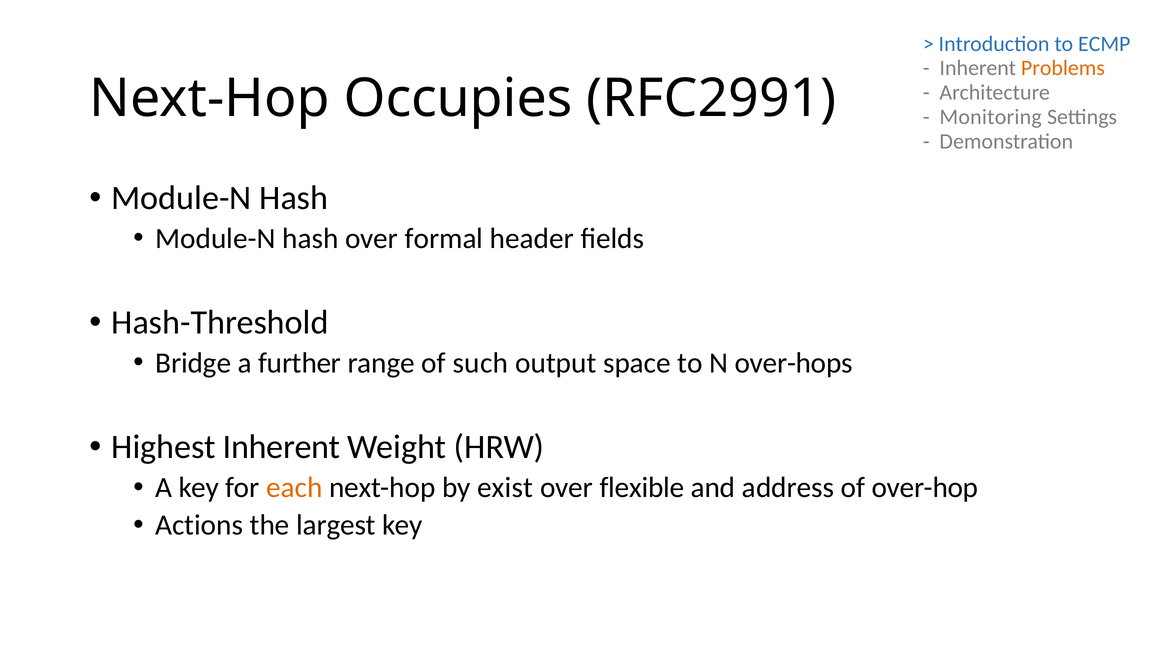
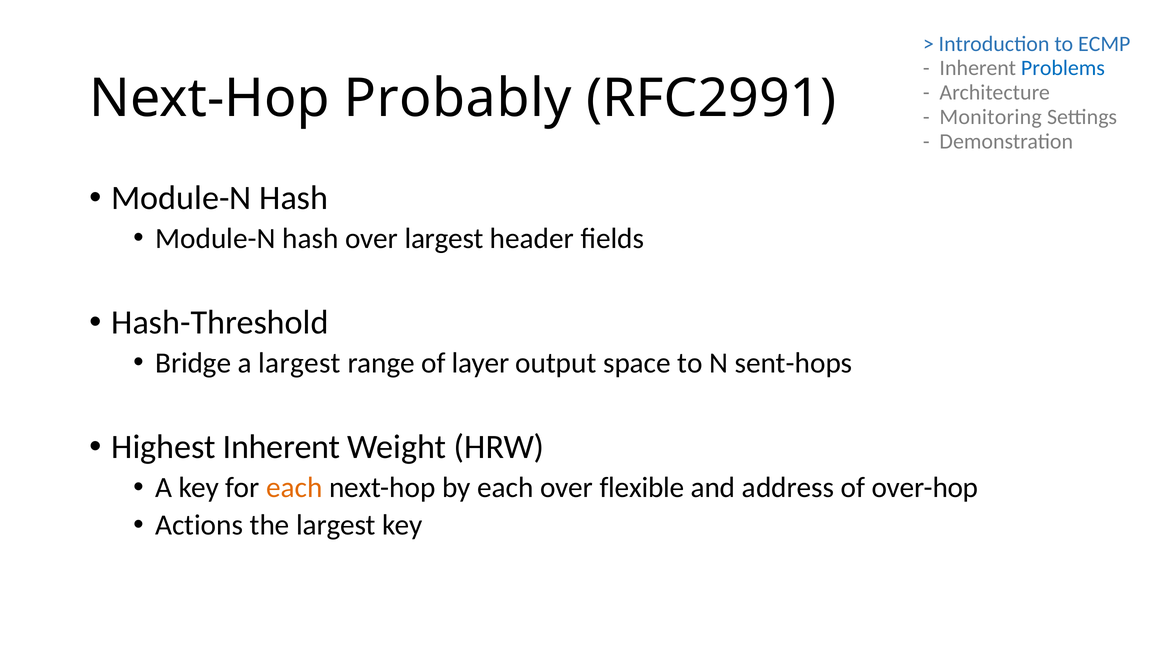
Problems colour: orange -> blue
Occupies: Occupies -> Probably
over formal: formal -> largest
a further: further -> largest
such: such -> layer
over-hops: over-hops -> sent-hops
by exist: exist -> each
